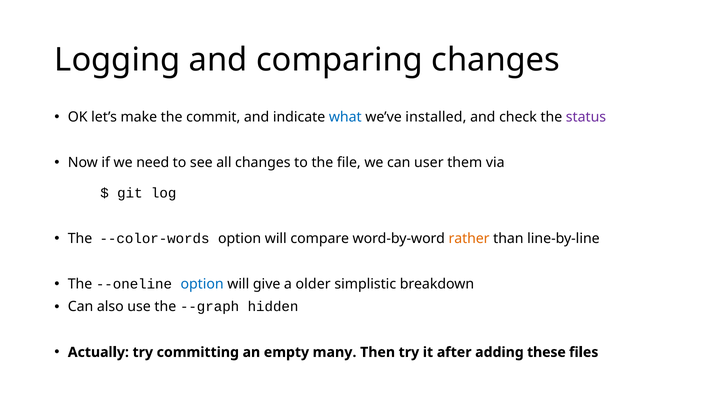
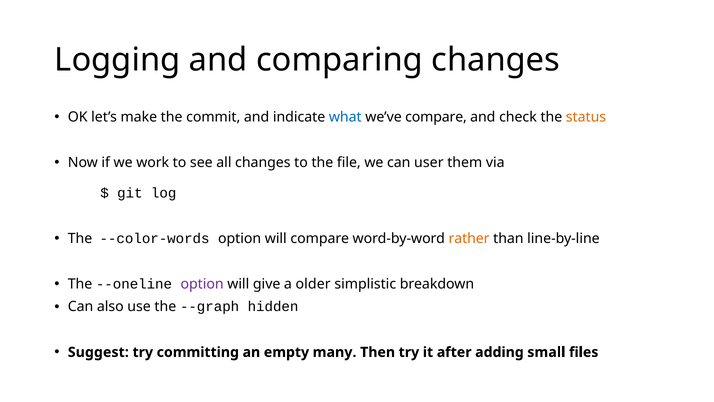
we’ve installed: installed -> compare
status colour: purple -> orange
need: need -> work
option at (202, 284) colour: blue -> purple
Actually: Actually -> Suggest
these: these -> small
